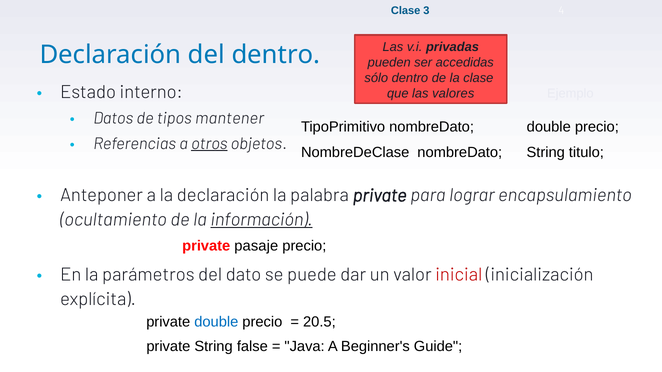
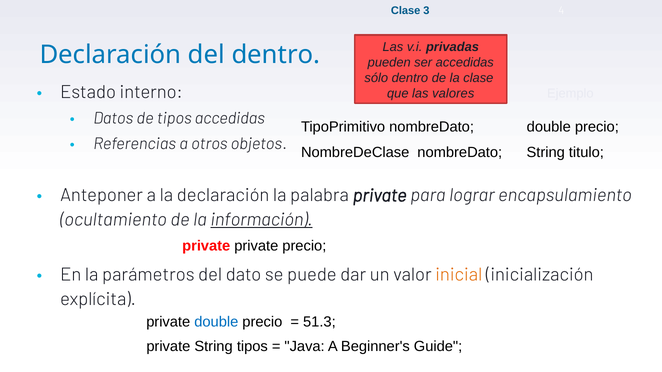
tipos mantener: mantener -> accedidas
otros underline: present -> none
private pasaje: pasaje -> private
inicial colour: red -> orange
20.5: 20.5 -> 51.3
String false: false -> tipos
